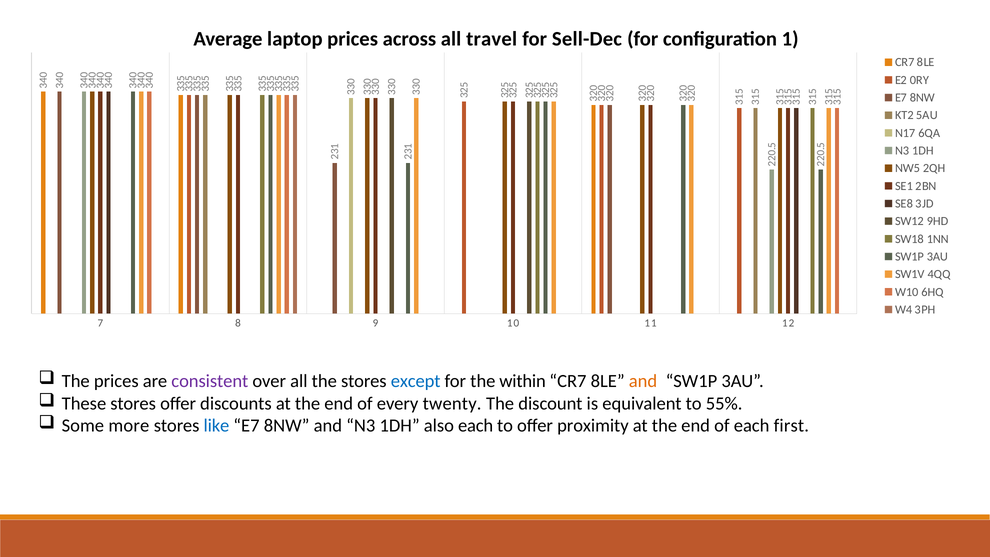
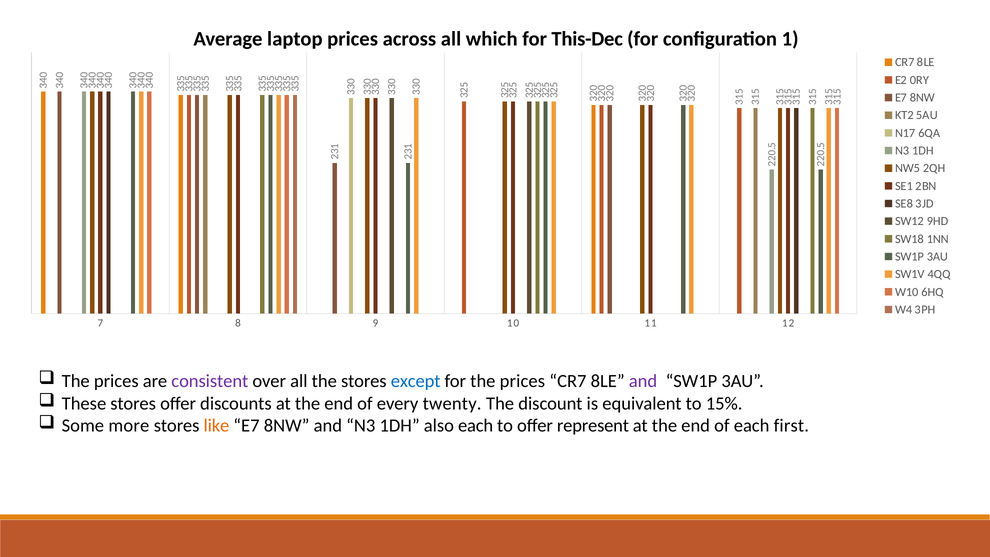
travel: travel -> which
Sell-Dec: Sell-Dec -> This-Dec
for the within: within -> prices
and at (643, 381) colour: orange -> purple
55%: 55% -> 15%
like colour: blue -> orange
proximity: proximity -> represent
